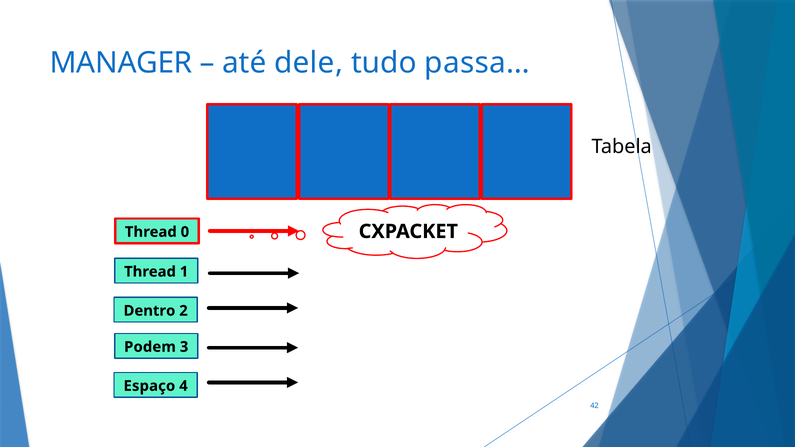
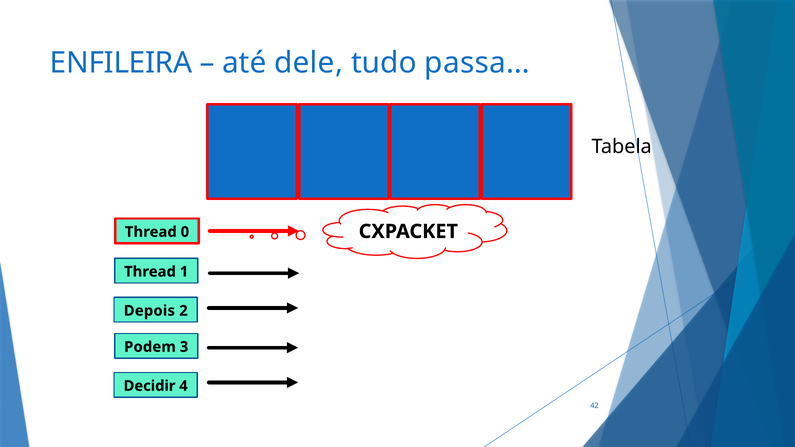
MANAGER: MANAGER -> ENFILEIRA
Dentro: Dentro -> Depois
Espaço: Espaço -> Decidir
